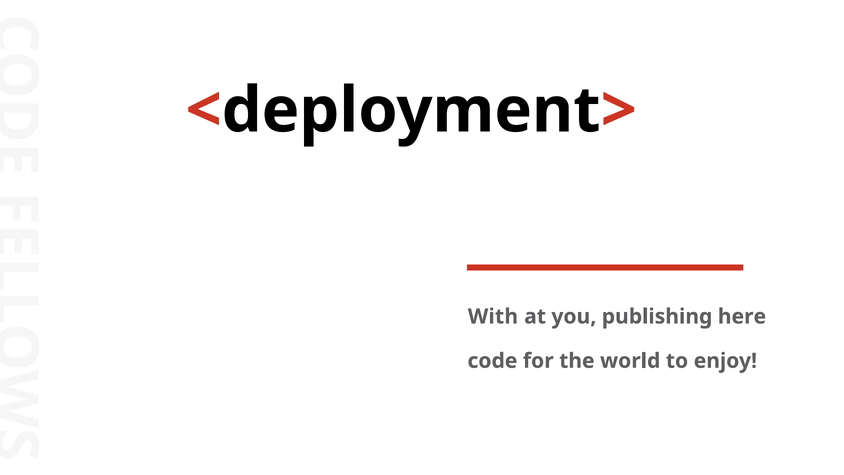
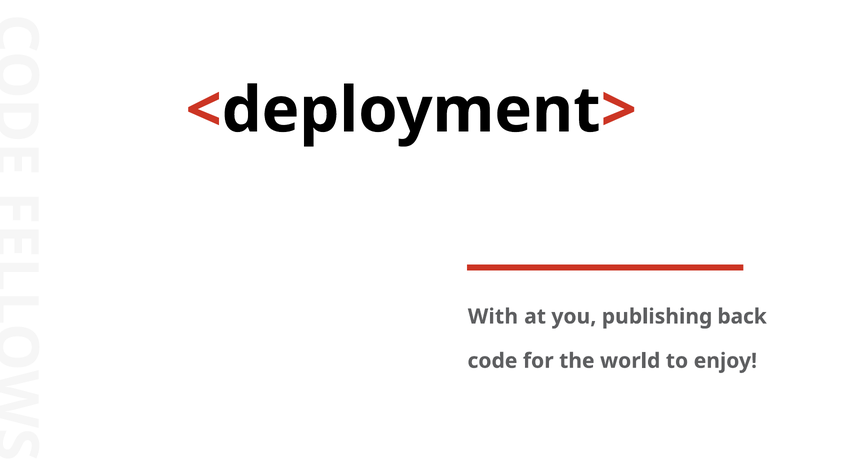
here: here -> back
